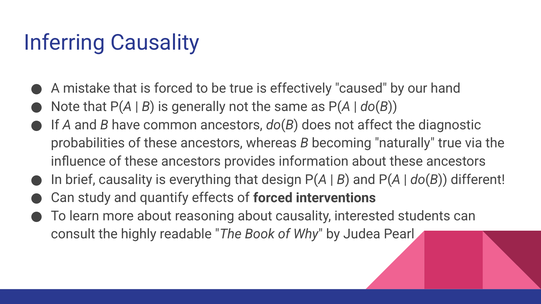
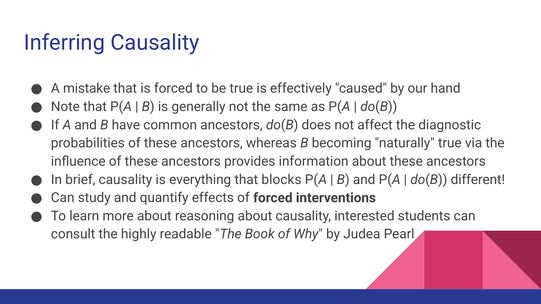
design: design -> blocks
